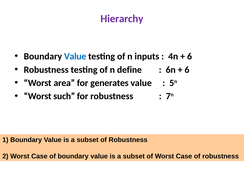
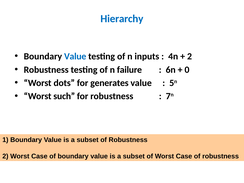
Hierarchy colour: purple -> blue
6 at (190, 56): 6 -> 2
define: define -> failure
6 at (187, 70): 6 -> 0
area: area -> dots
